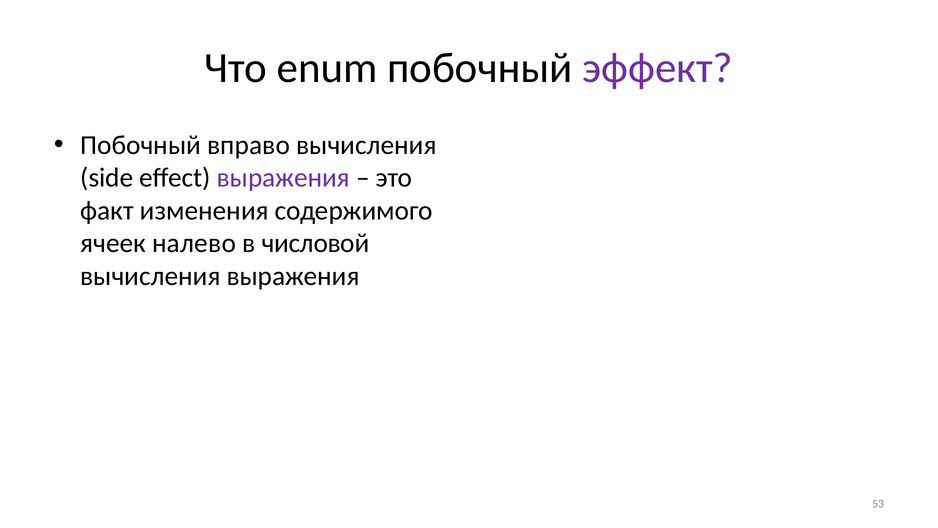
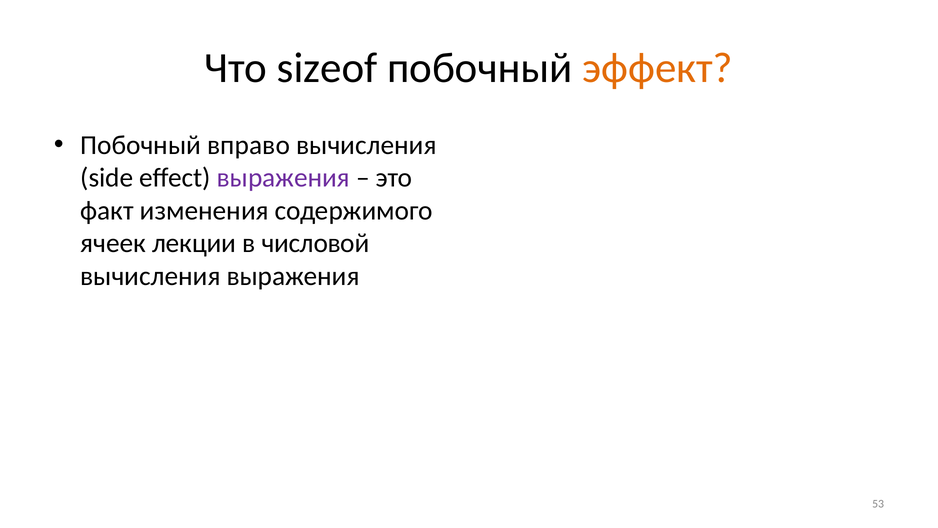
enum: enum -> sizeof
эффект colour: purple -> orange
налево: налево -> лекции
